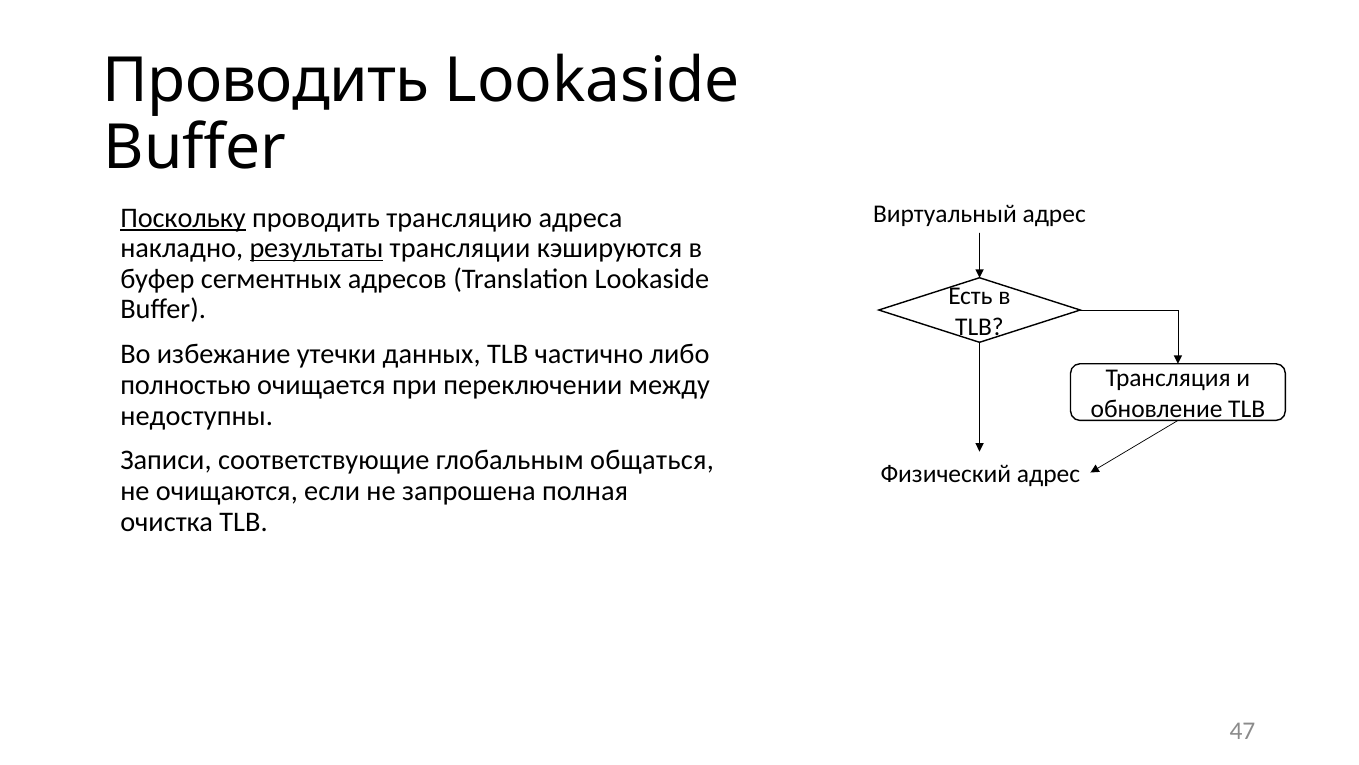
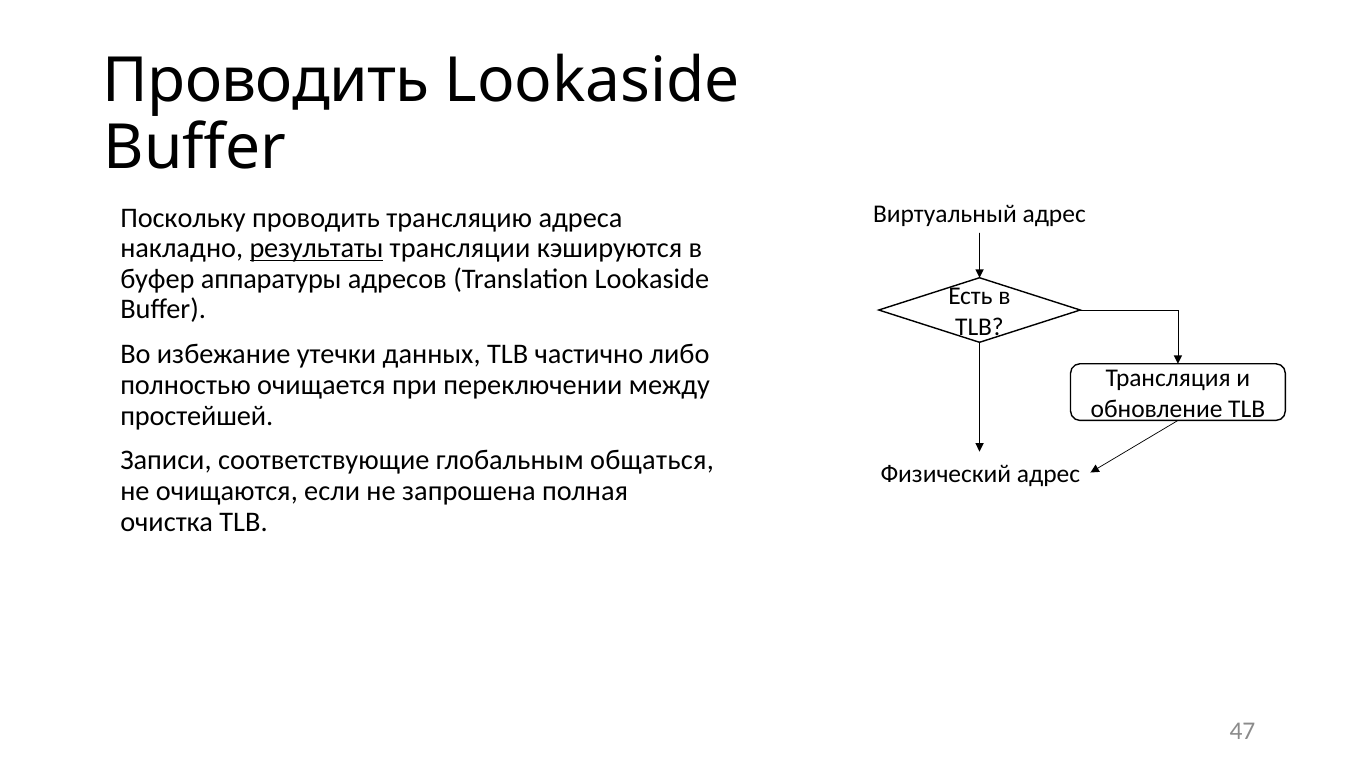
Поскольку underline: present -> none
сегментных: сегментных -> аппаратуры
недоступны: недоступны -> простейшей
